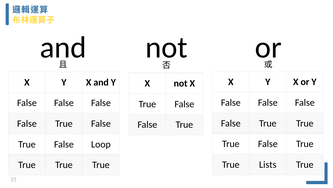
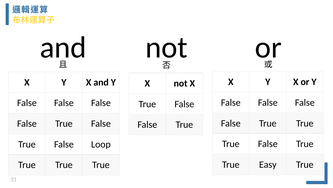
Lists: Lists -> Easy
